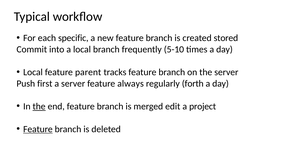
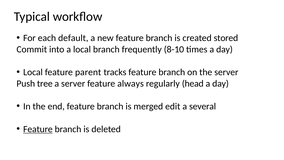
specific: specific -> default
5-10: 5-10 -> 8-10
first: first -> tree
forth: forth -> head
the at (39, 106) underline: present -> none
project: project -> several
